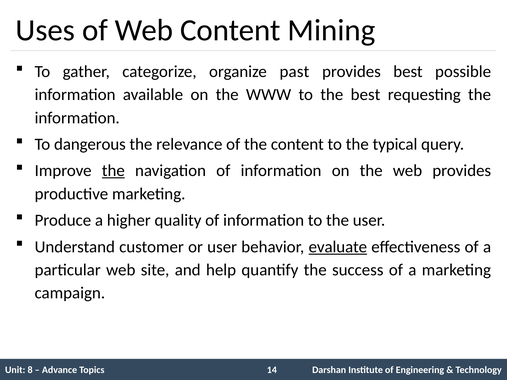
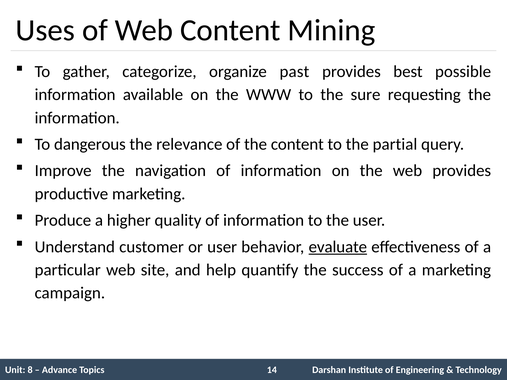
the best: best -> sure
typical: typical -> partial
the at (113, 171) underline: present -> none
